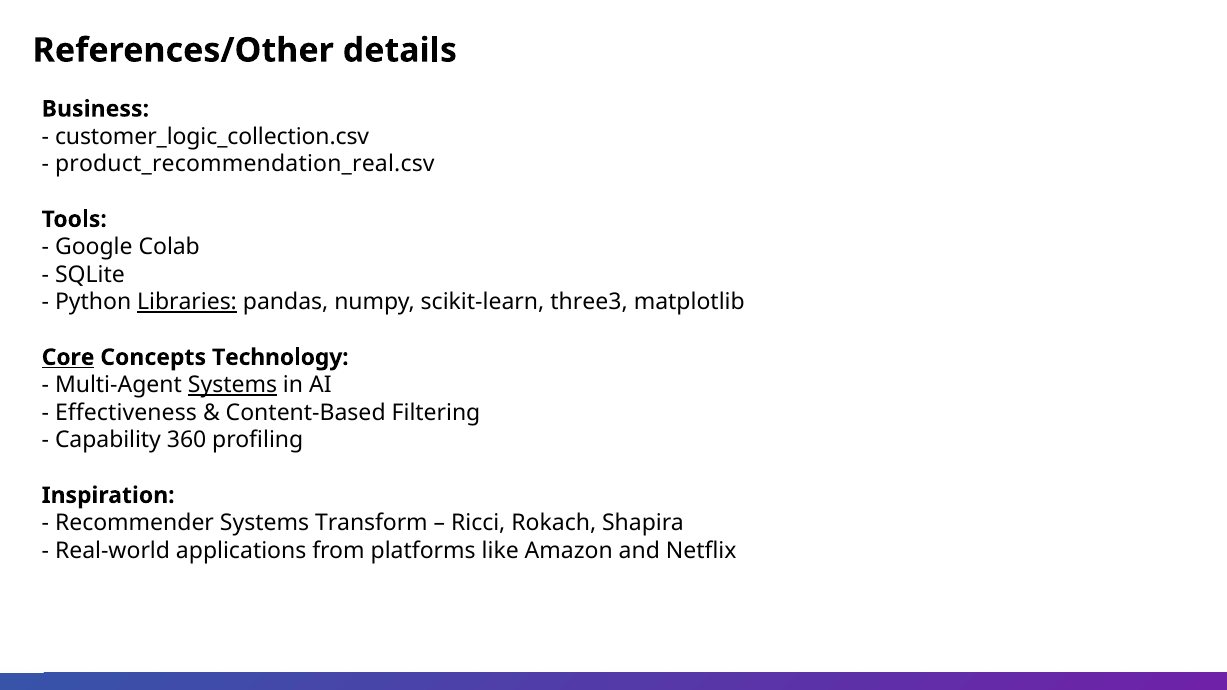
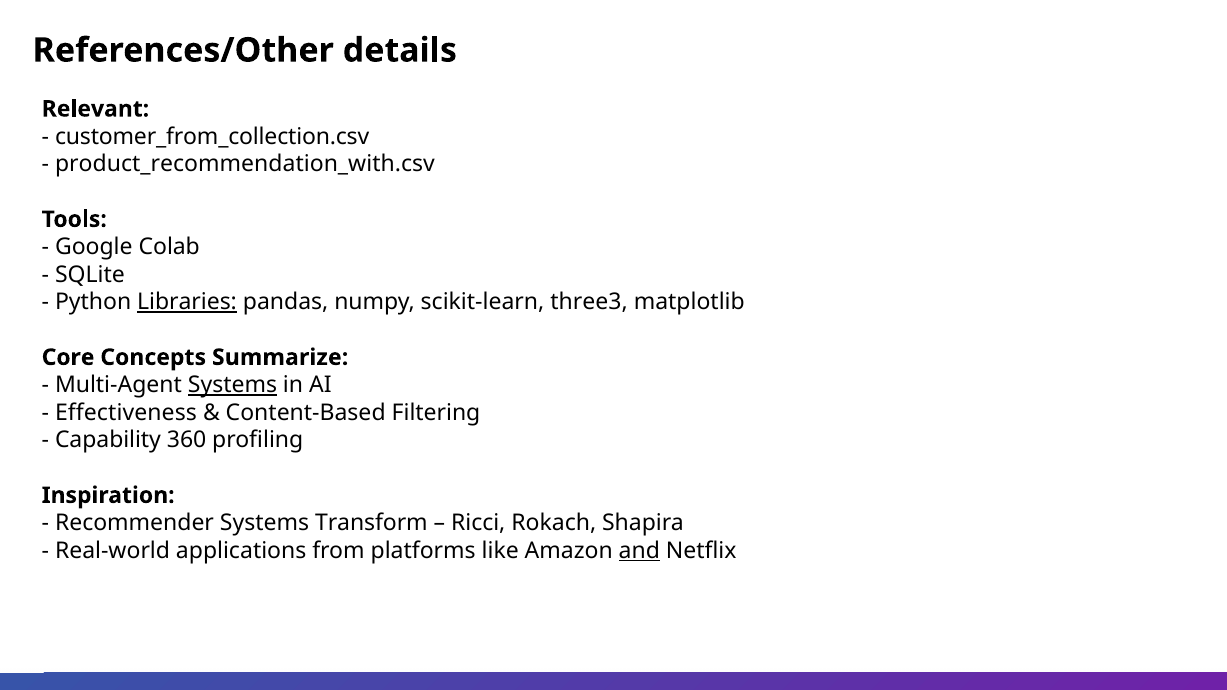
Business: Business -> Relevant
customer_logic_collection.csv: customer_logic_collection.csv -> customer_from_collection.csv
product_recommendation_real.csv: product_recommendation_real.csv -> product_recommendation_with.csv
Core underline: present -> none
Technology: Technology -> Summarize
and underline: none -> present
